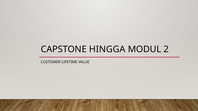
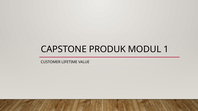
HINGGA: HINGGA -> PRODUK
2: 2 -> 1
